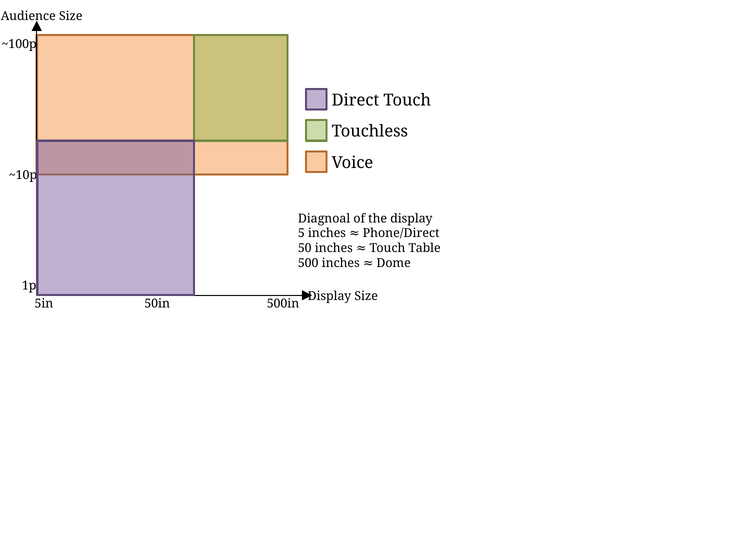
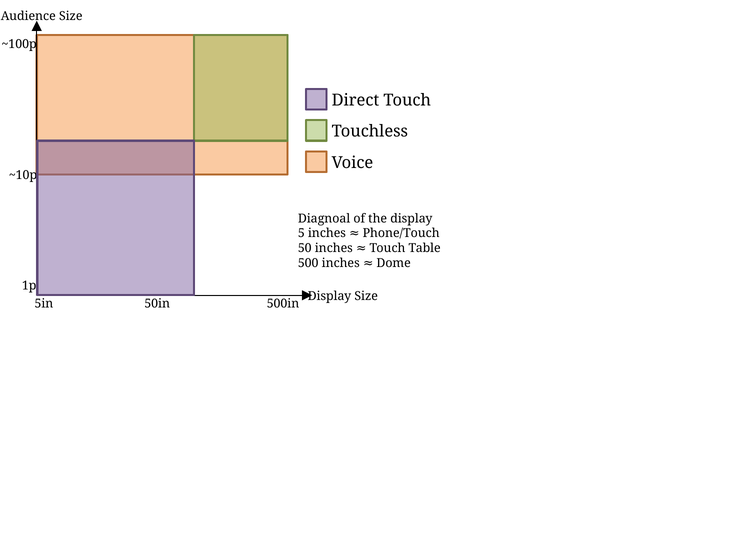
Phone/Direct: Phone/Direct -> Phone/Touch
